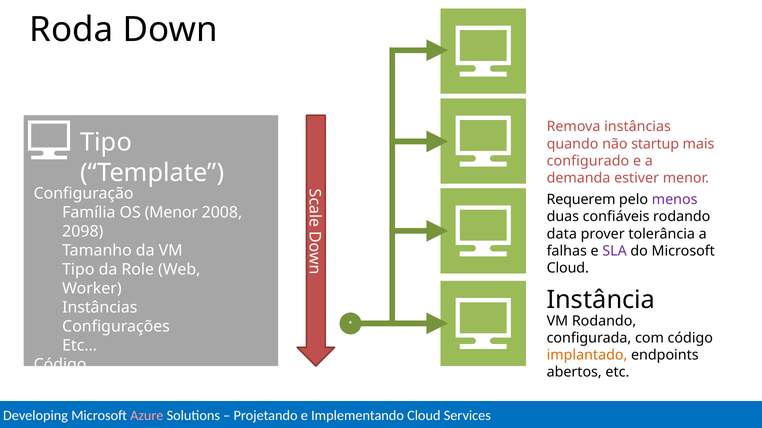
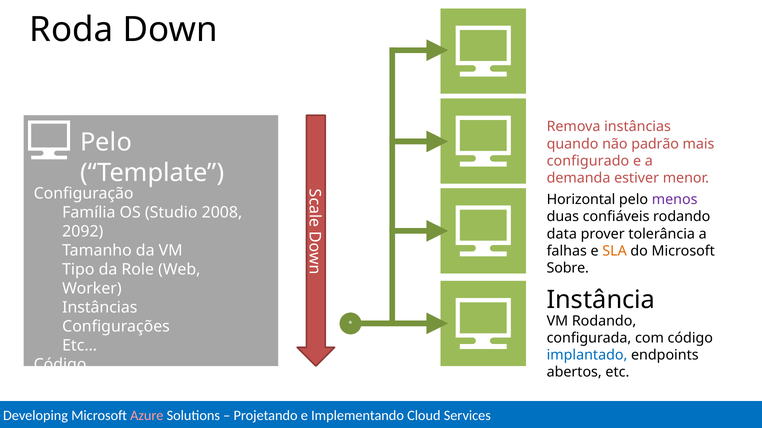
Tipo at (106, 143): Tipo -> Pelo
startup: startup -> padrão
Requerem: Requerem -> Horizontal
OS Menor: Menor -> Studio
2098: 2098 -> 2092
SLA colour: purple -> orange
Cloud at (568, 269): Cloud -> Sobre
implantado colour: orange -> blue
